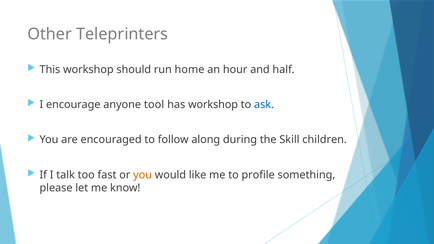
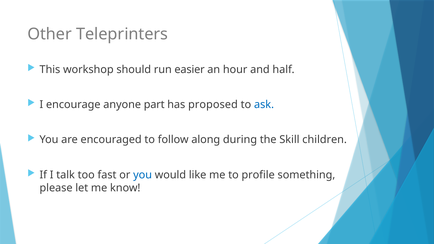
home: home -> easier
tool: tool -> part
has workshop: workshop -> proposed
you at (143, 175) colour: orange -> blue
